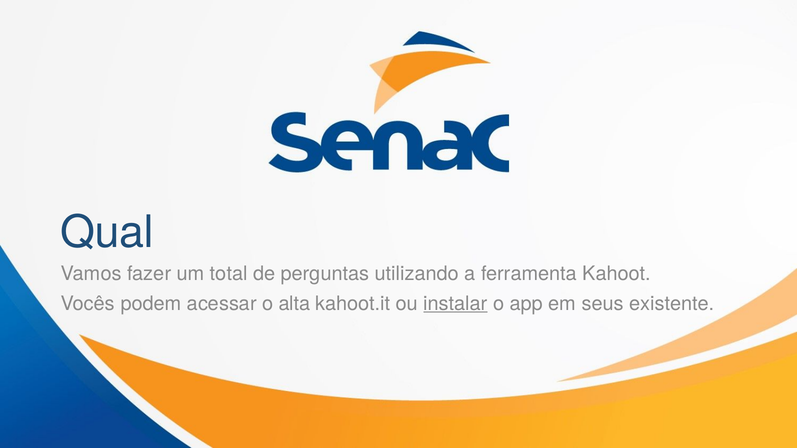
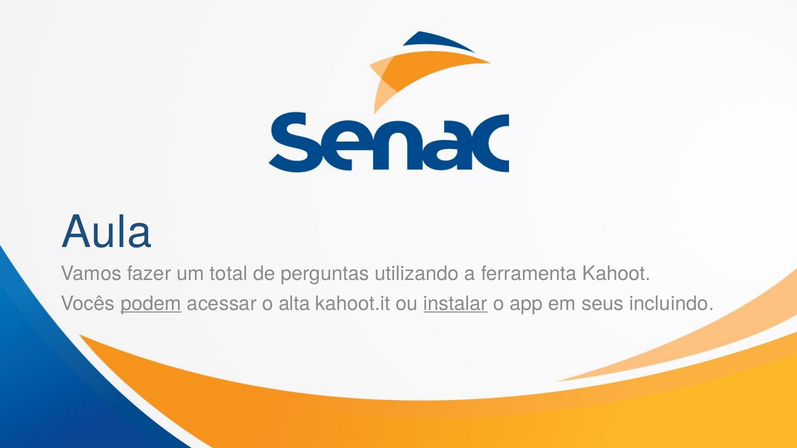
Qual: Qual -> Aula
podem underline: none -> present
existente: existente -> incluindo
